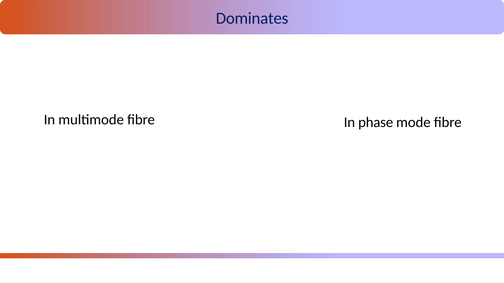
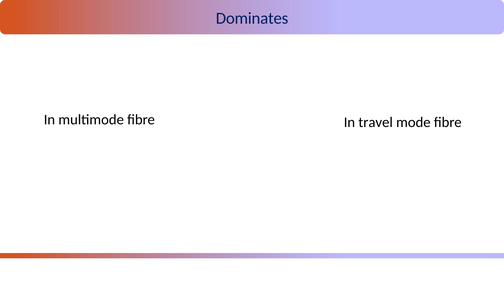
phase: phase -> travel
